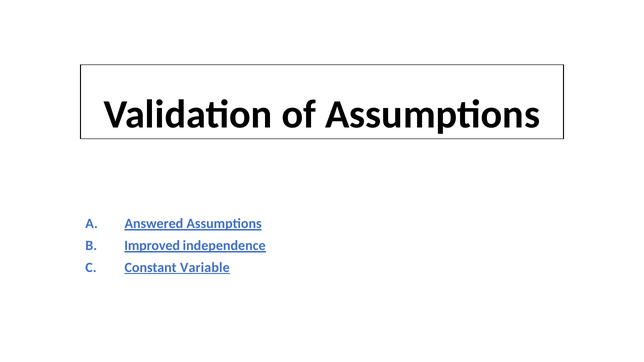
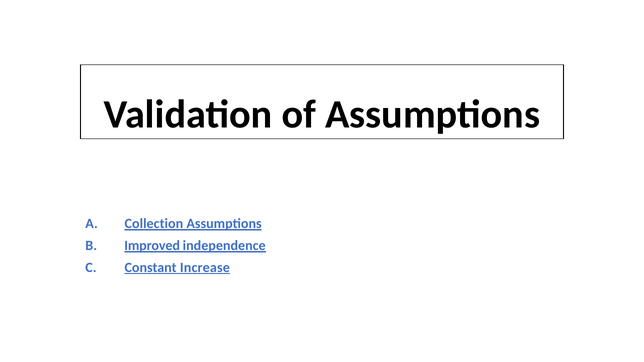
Answered: Answered -> Collection
Variable: Variable -> Increase
